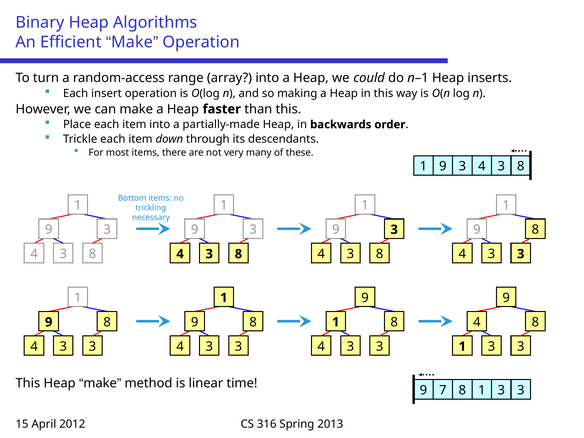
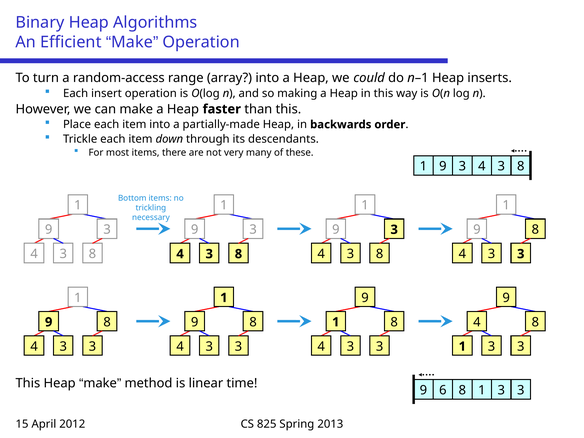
7: 7 -> 6
316: 316 -> 825
